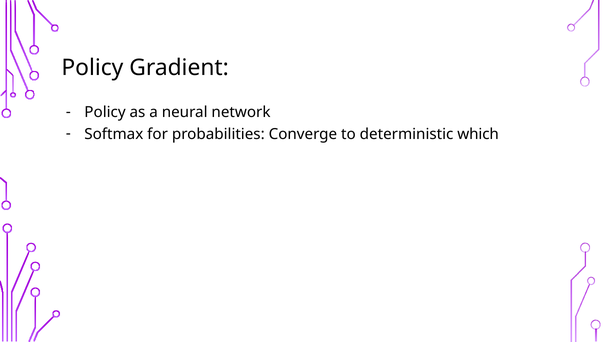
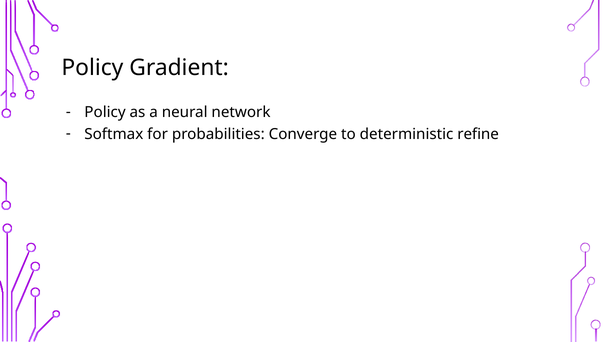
which: which -> refine
